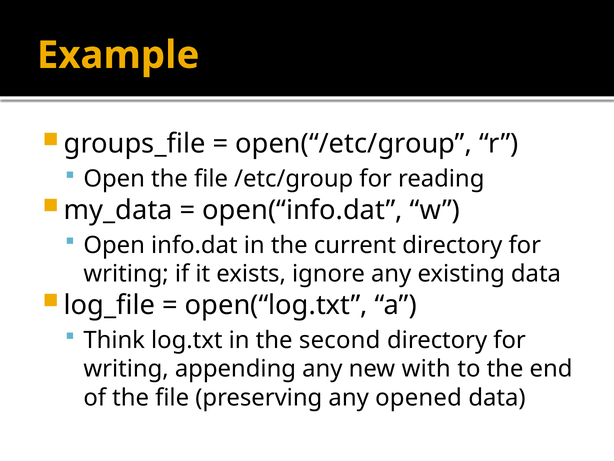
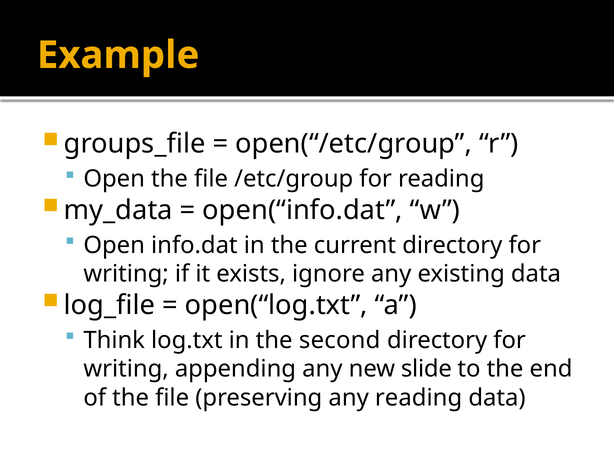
with: with -> slide
any opened: opened -> reading
